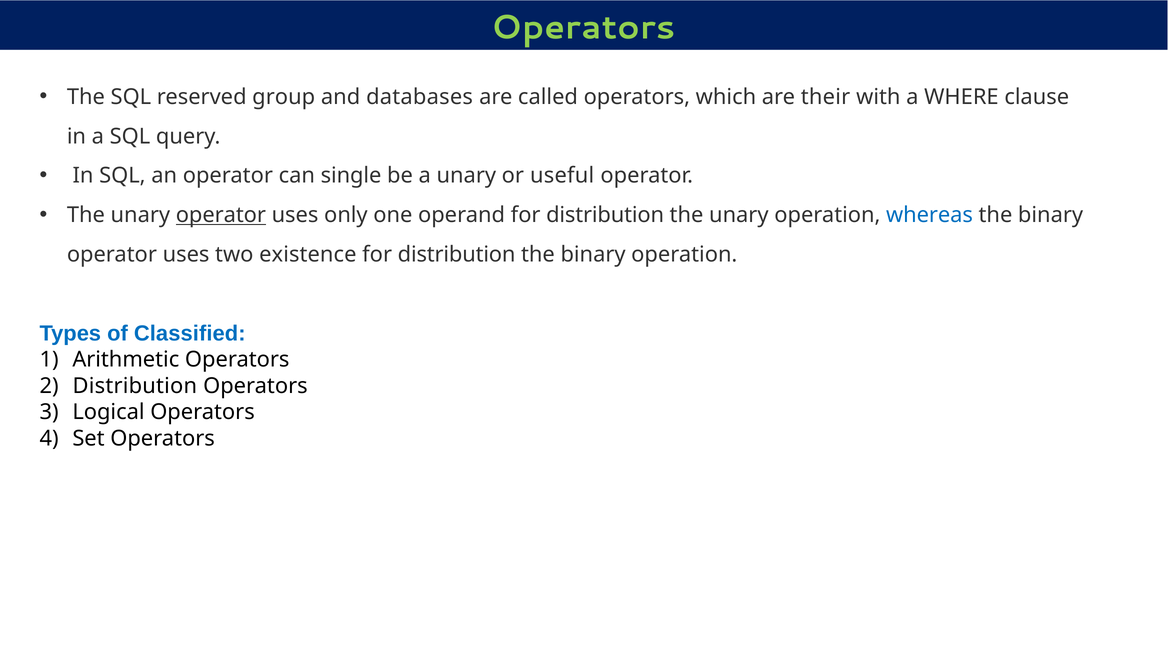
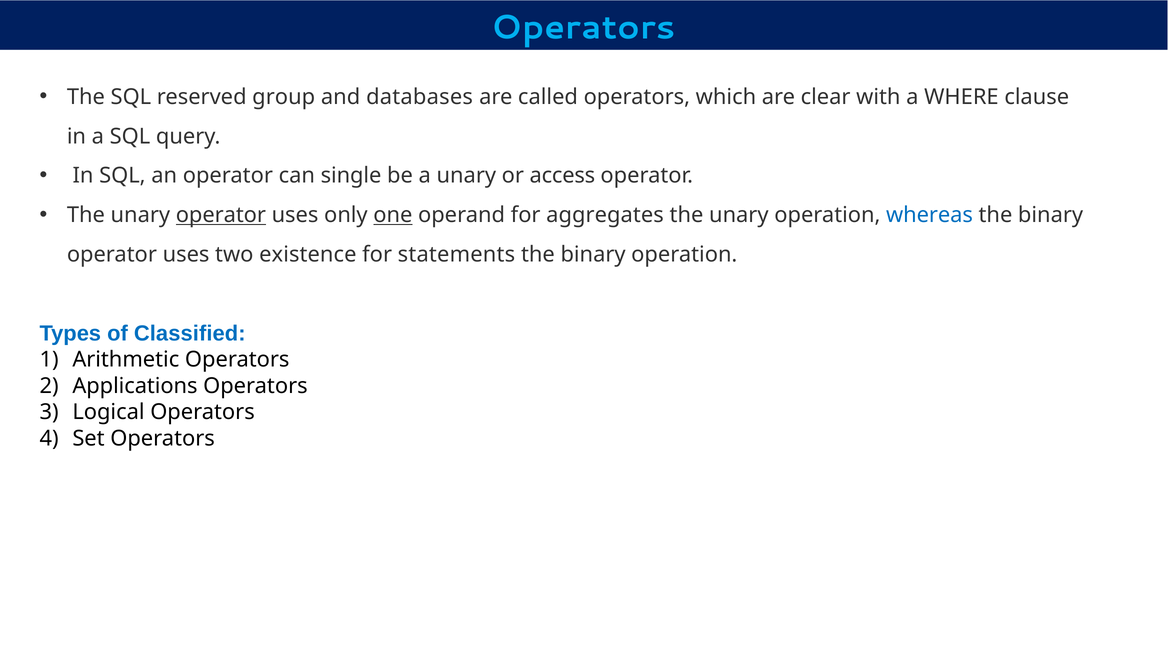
Operators at (583, 27) colour: light green -> light blue
their: their -> clear
useful: useful -> access
one underline: none -> present
operand for distribution: distribution -> aggregates
distribution at (457, 255): distribution -> statements
Distribution at (135, 386): Distribution -> Applications
